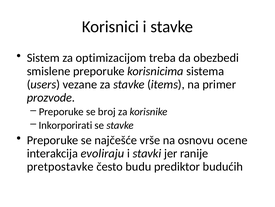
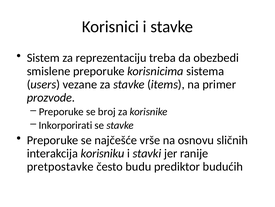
optimizacijom: optimizacijom -> reprezentaciju
ocene: ocene -> sličnih
evoliraju: evoliraju -> korisniku
